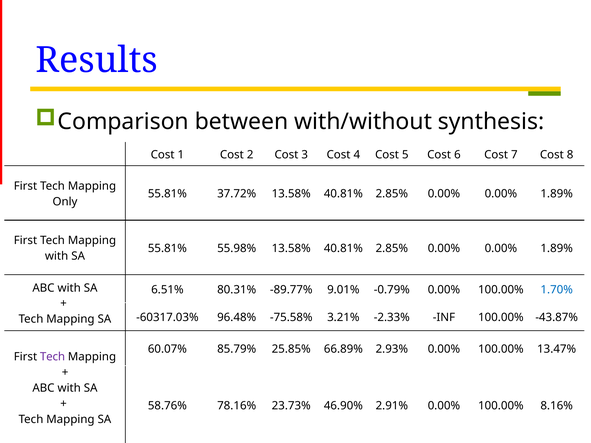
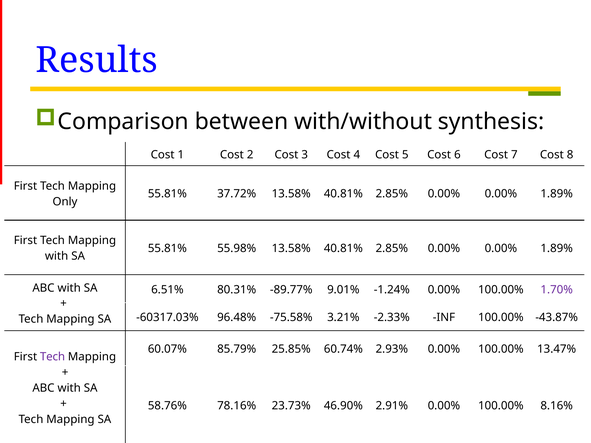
-0.79%: -0.79% -> -1.24%
1.70% colour: blue -> purple
66.89%: 66.89% -> 60.74%
